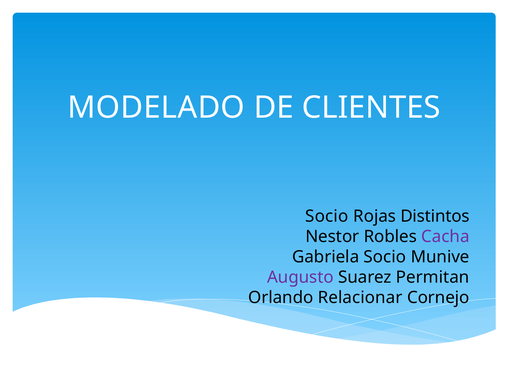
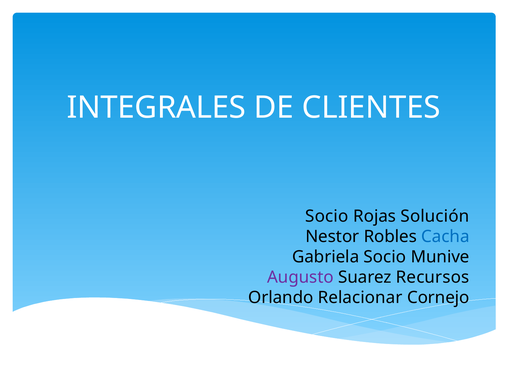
MODELADO: MODELADO -> INTEGRALES
Distintos: Distintos -> Solución
Cacha colour: purple -> blue
Permitan: Permitan -> Recursos
